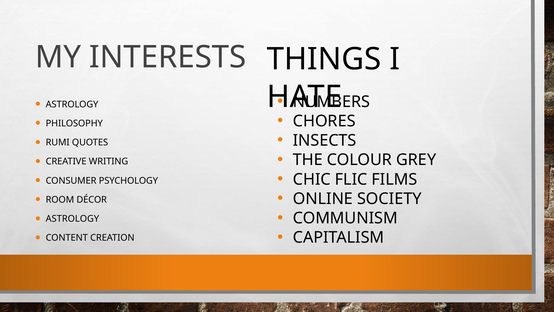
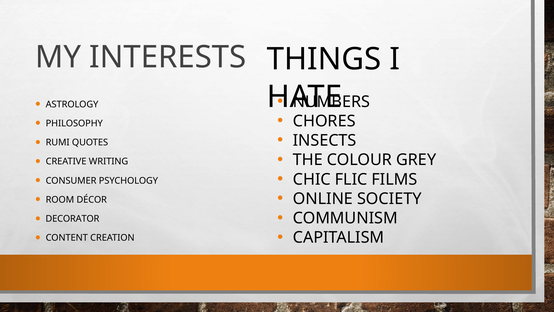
ASTROLOGY at (72, 219): ASTROLOGY -> DECORATOR
